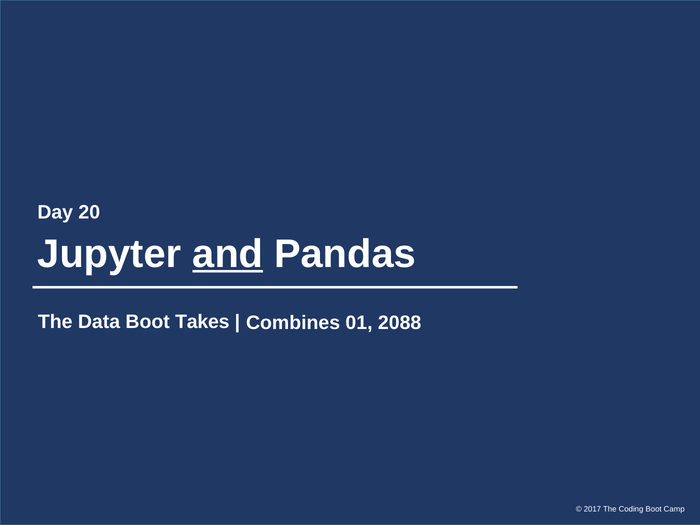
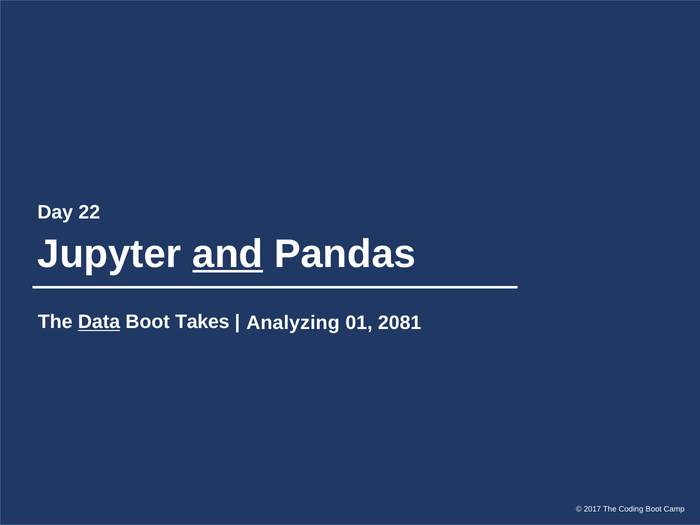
20: 20 -> 22
Data underline: none -> present
Combines: Combines -> Analyzing
2088: 2088 -> 2081
